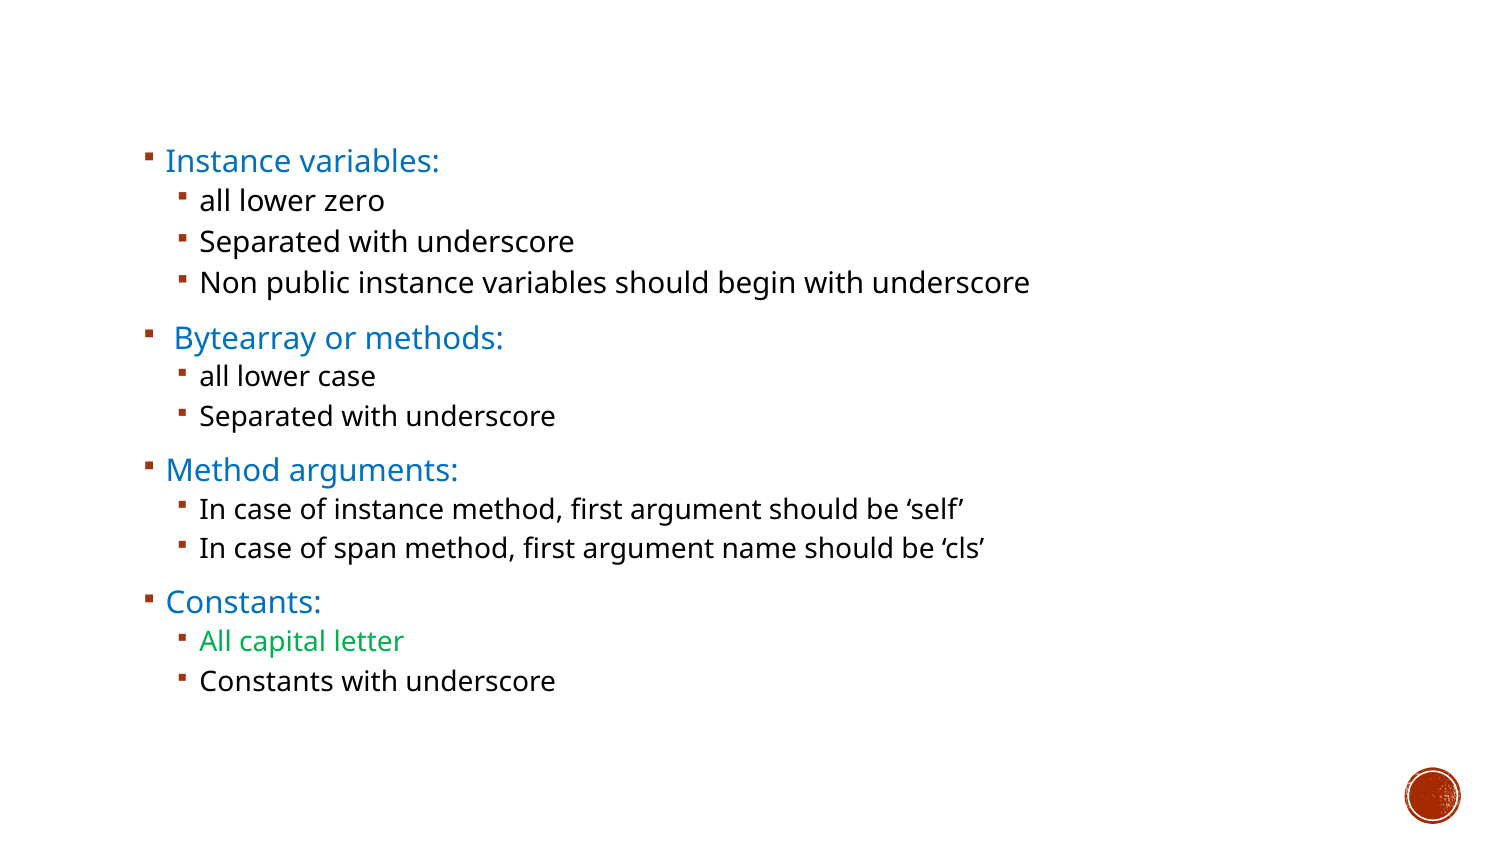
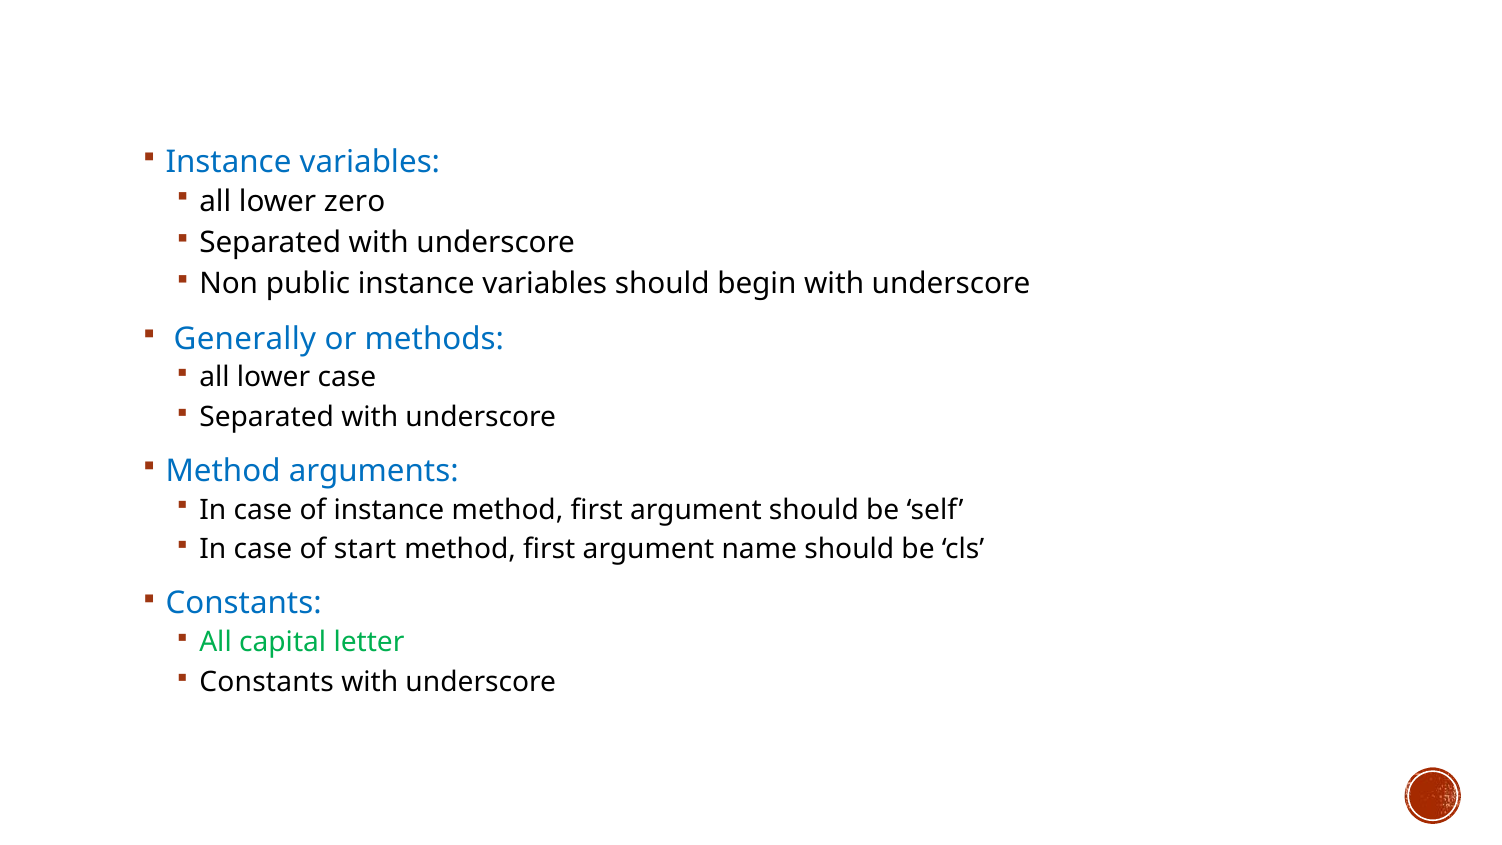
Bytearray: Bytearray -> Generally
span: span -> start
